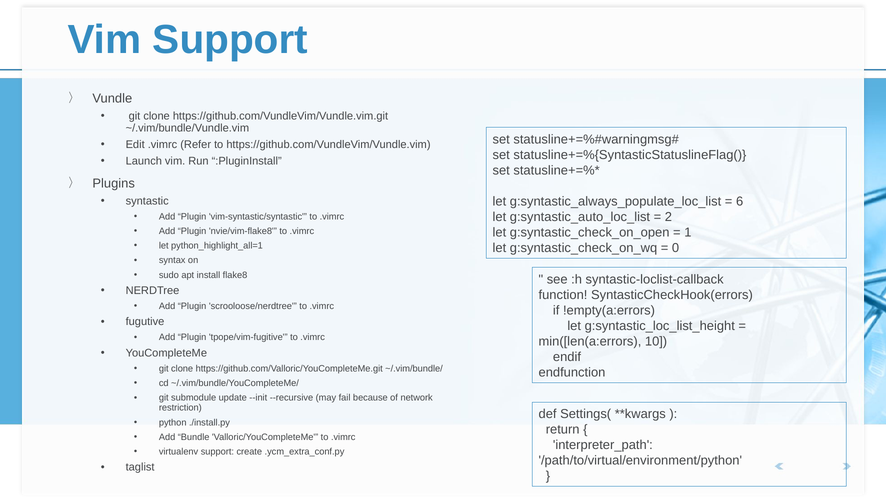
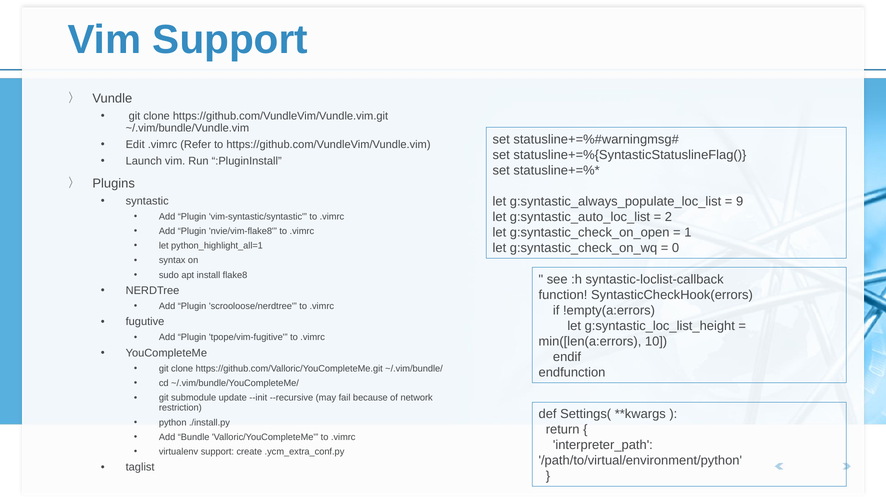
6: 6 -> 9
